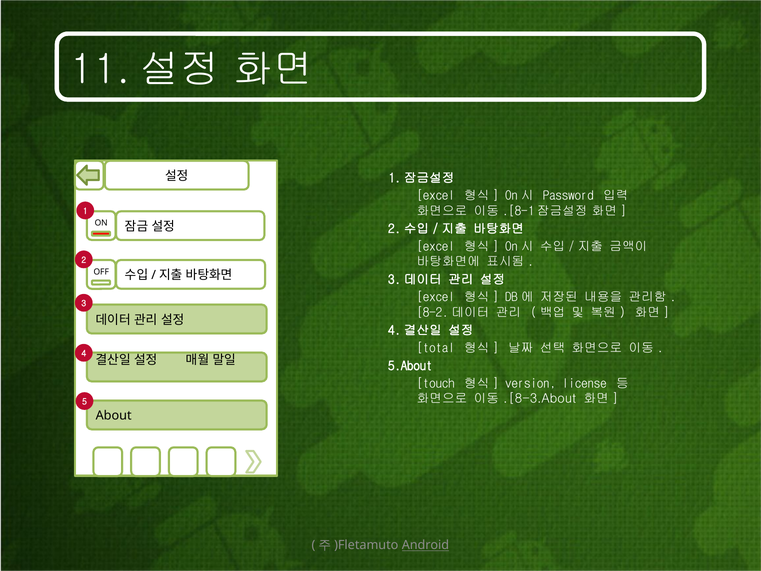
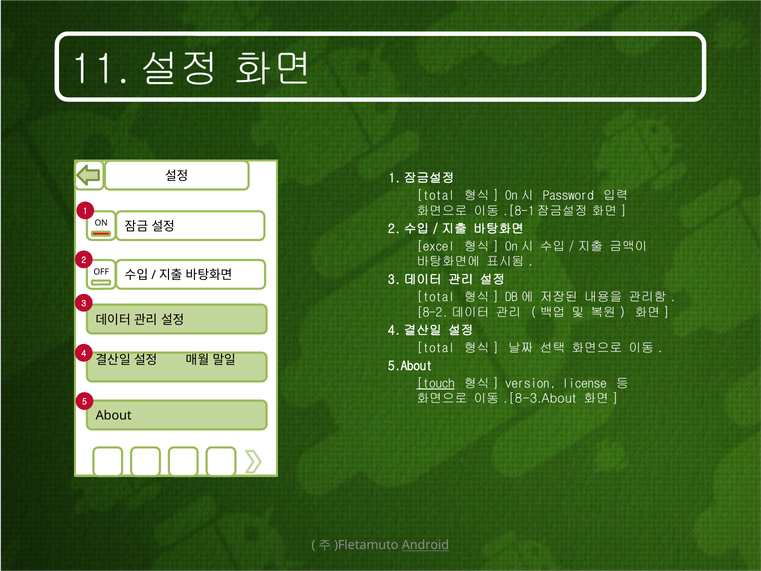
excel at (436, 196): excel -> total
excel at (436, 297): excel -> total
touch underline: none -> present
